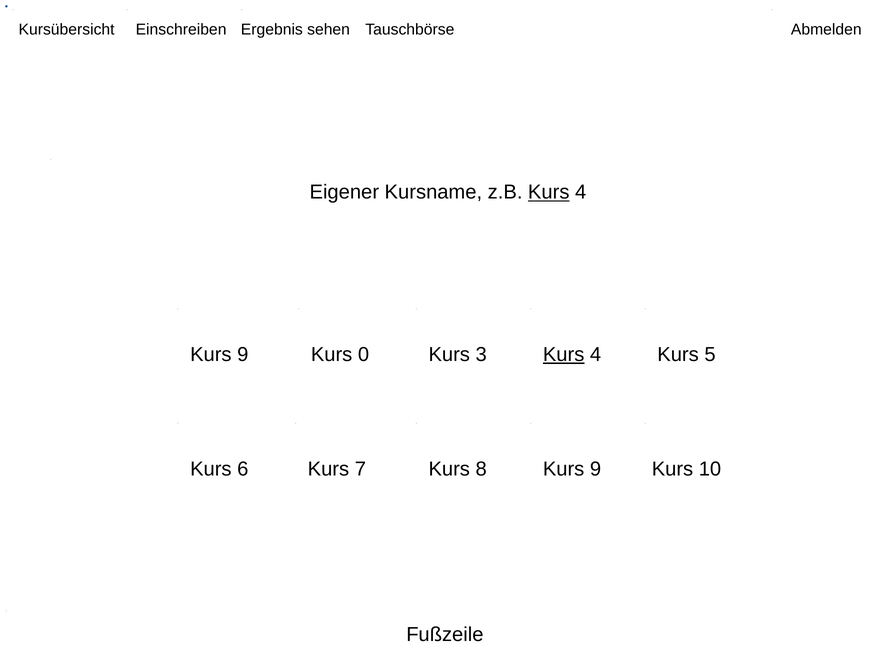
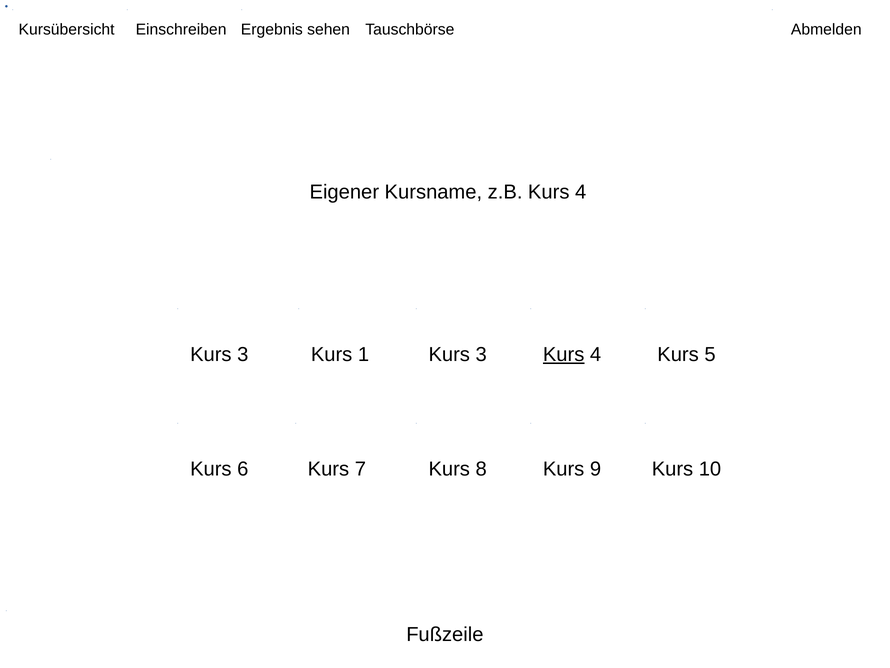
Kurs at (549, 192) underline: present -> none
9 at (243, 354): 9 -> 3
0: 0 -> 1
